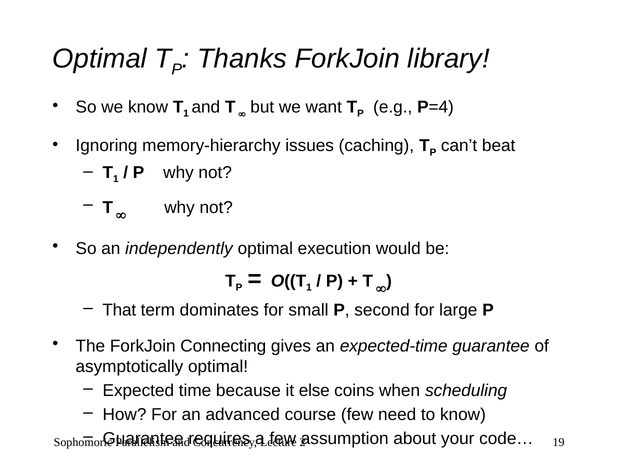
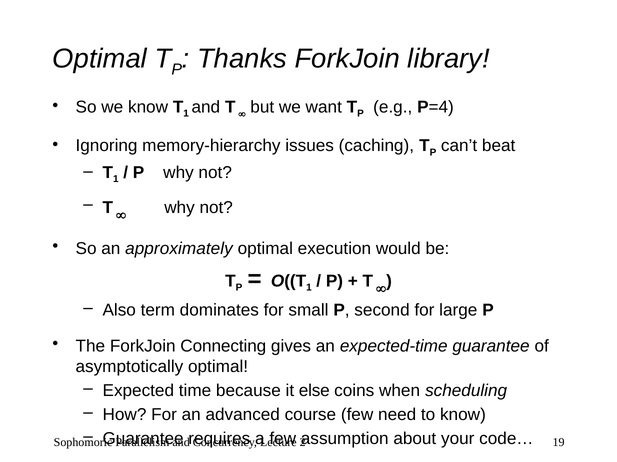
independently: independently -> approximately
That: That -> Also
